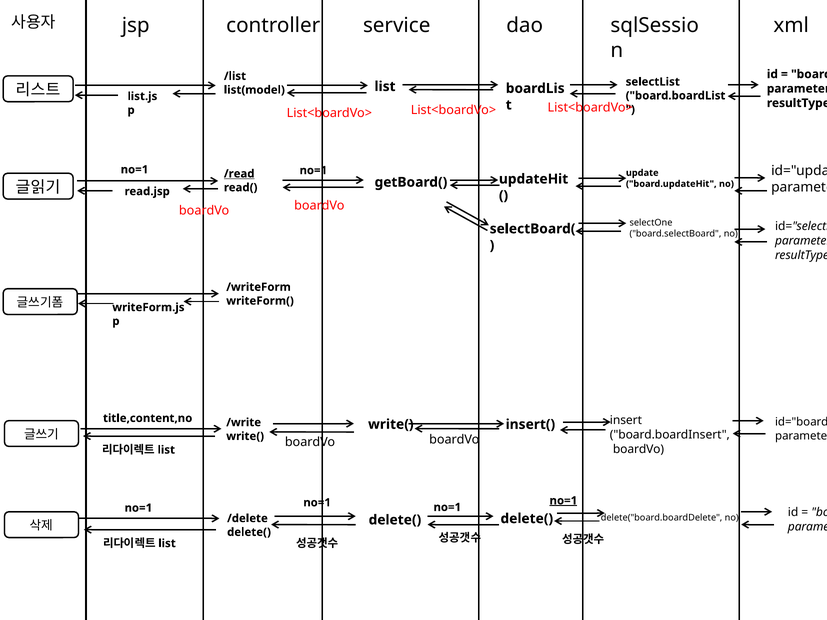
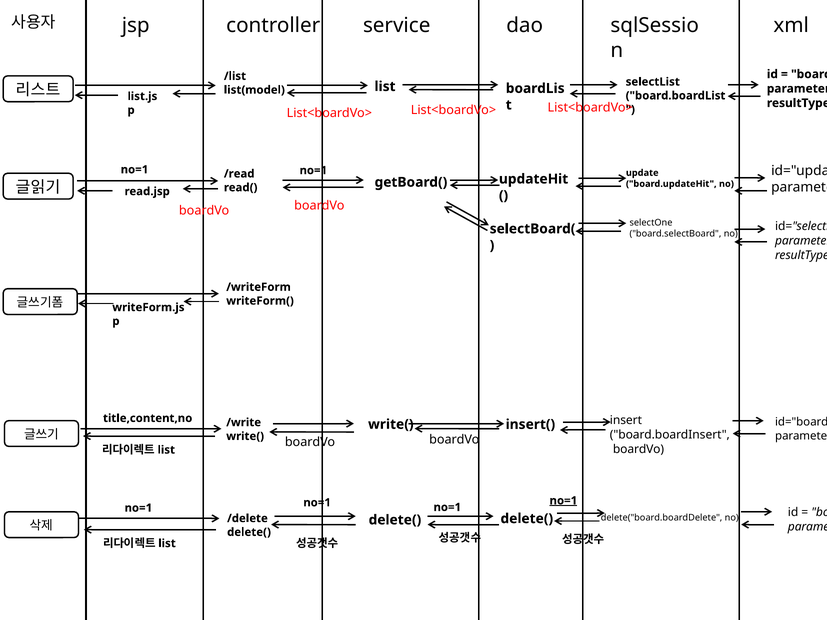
/read underline: present -> none
